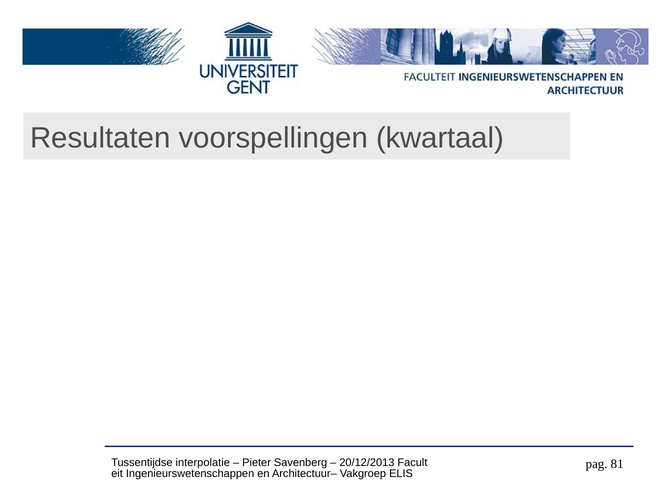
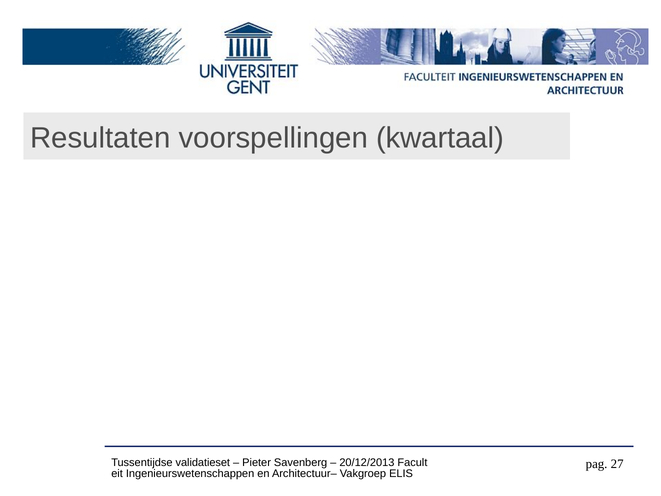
interpolatie: interpolatie -> validatieset
81: 81 -> 27
